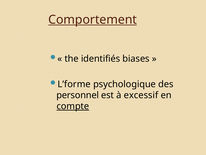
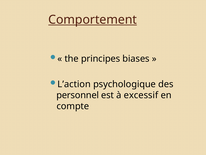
identifiés: identifiés -> principes
L’forme: L’forme -> L’action
compte underline: present -> none
